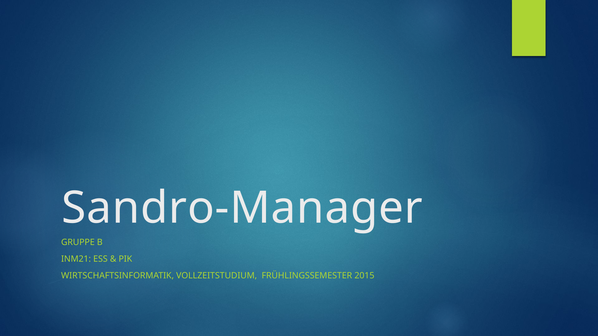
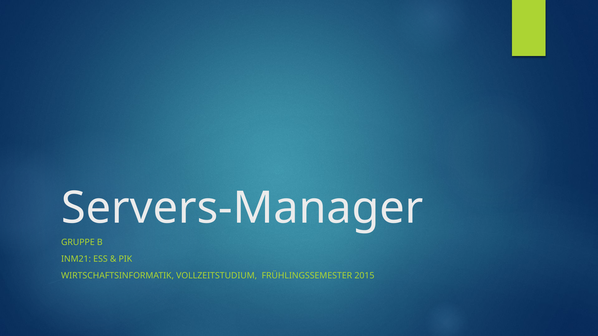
Sandro-Manager: Sandro-Manager -> Servers-Manager
